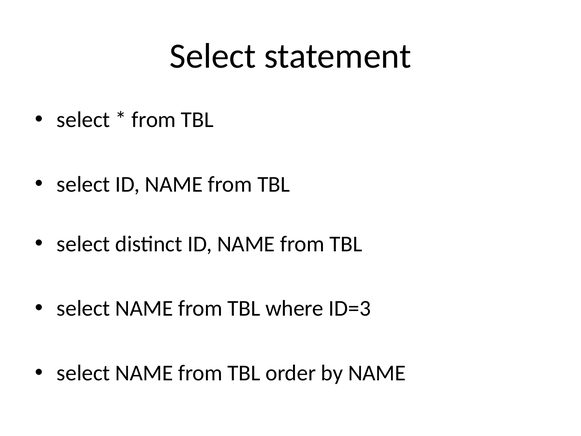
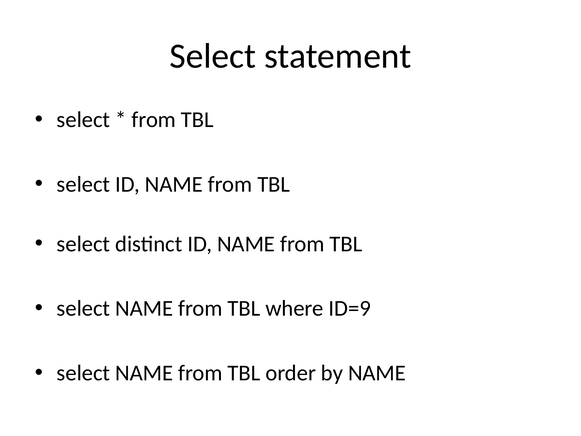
ID=3: ID=3 -> ID=9
